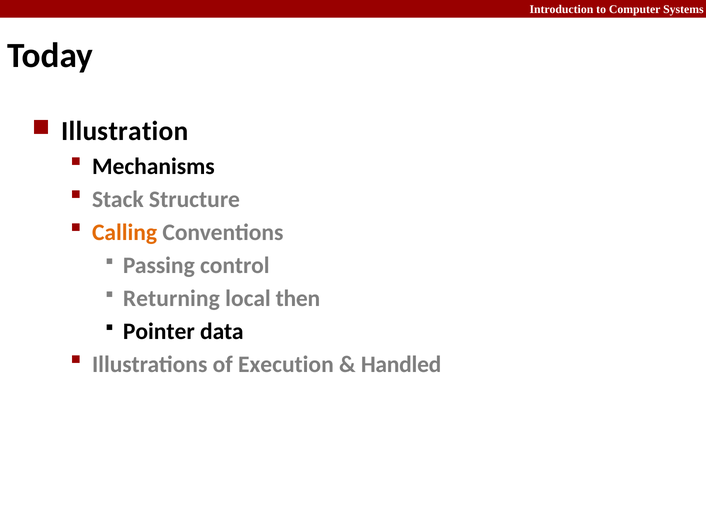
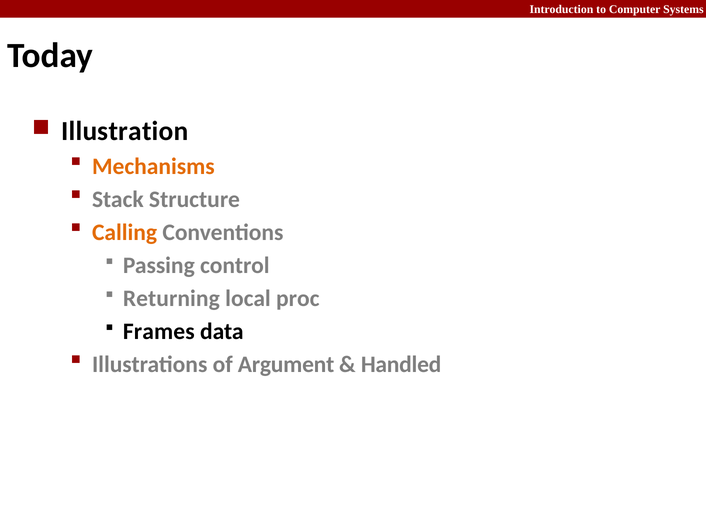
Mechanisms colour: black -> orange
then: then -> proc
Pointer: Pointer -> Frames
Execution: Execution -> Argument
